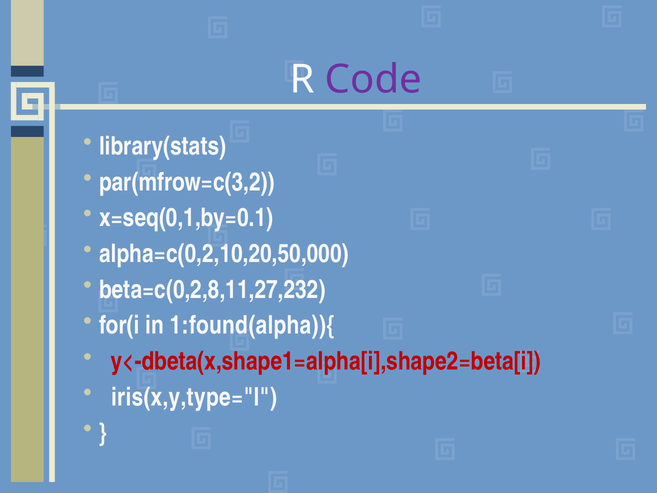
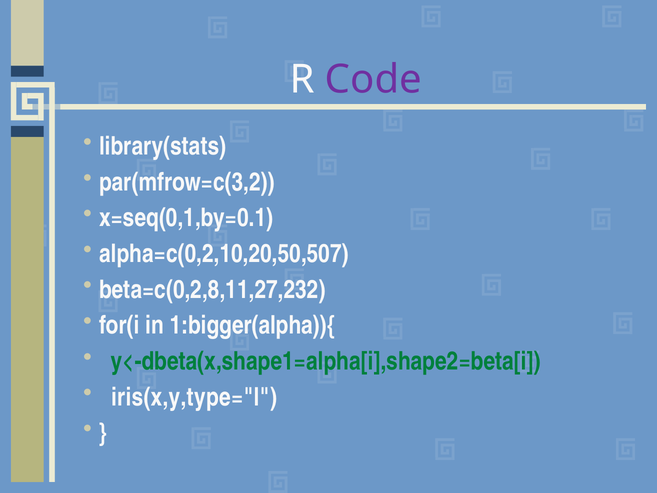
alpha=c(0,2,10,20,50,000: alpha=c(0,2,10,20,50,000 -> alpha=c(0,2,10,20,50,507
1:found(alpha)){: 1:found(alpha)){ -> 1:bigger(alpha)){
y<-dbeta(x,shape1=alpha[i],shape2=beta[i colour: red -> green
